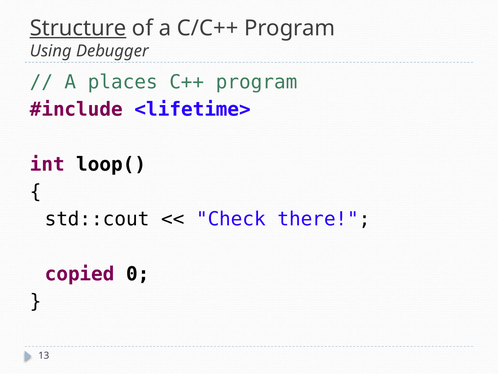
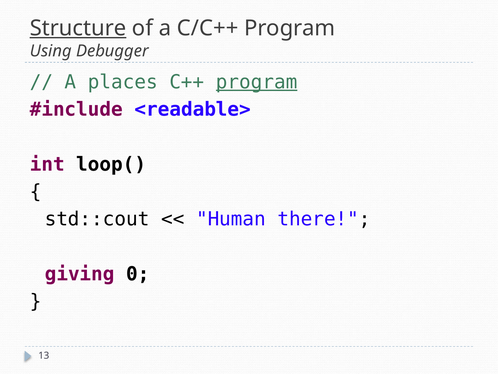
program at (257, 82) underline: none -> present
<lifetime>: <lifetime> -> <readable>
Check: Check -> Human
copied: copied -> giving
